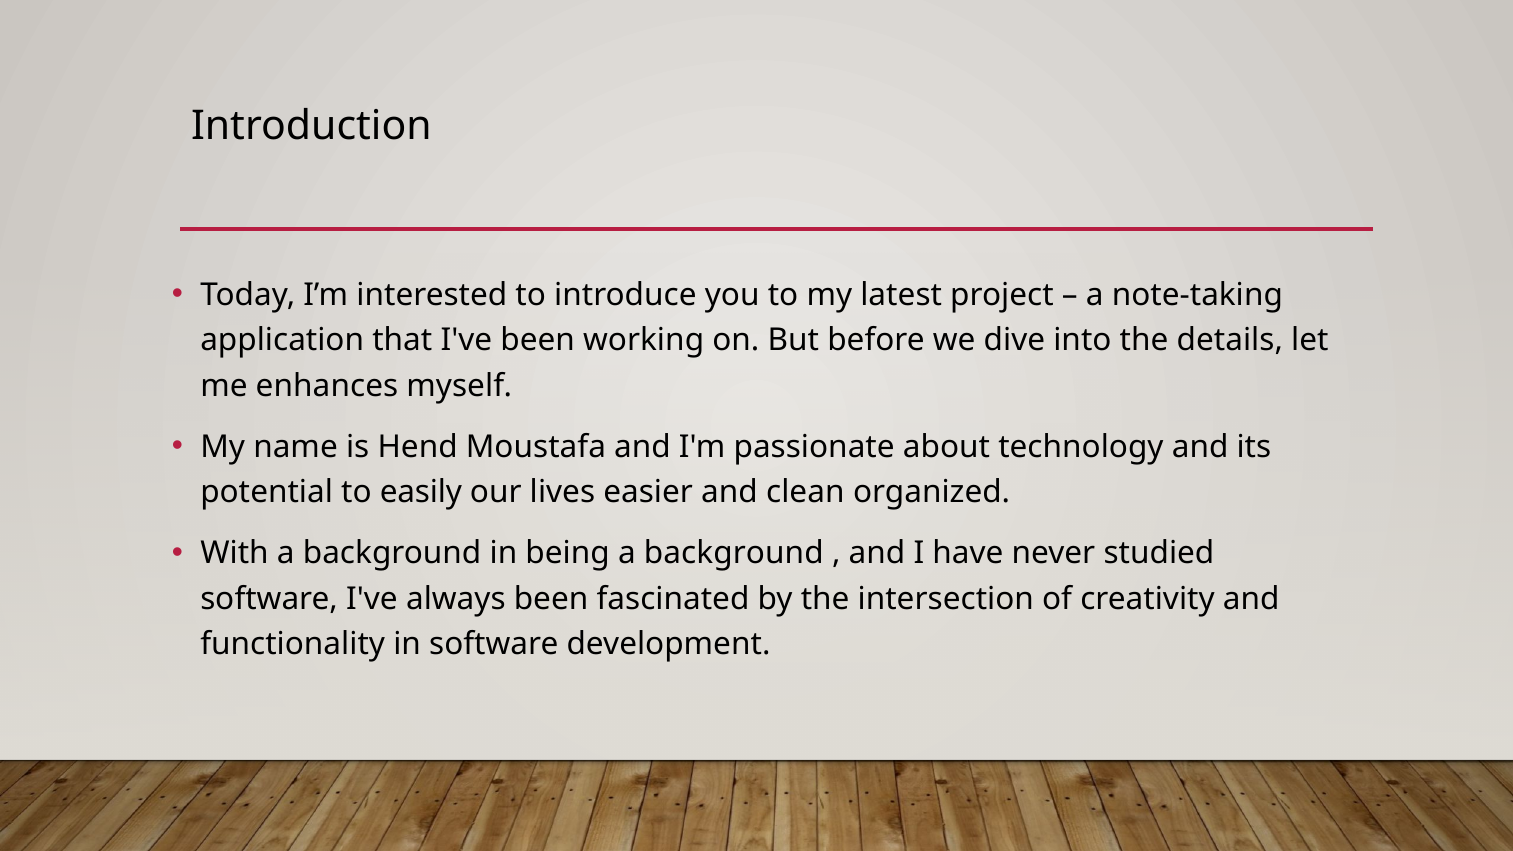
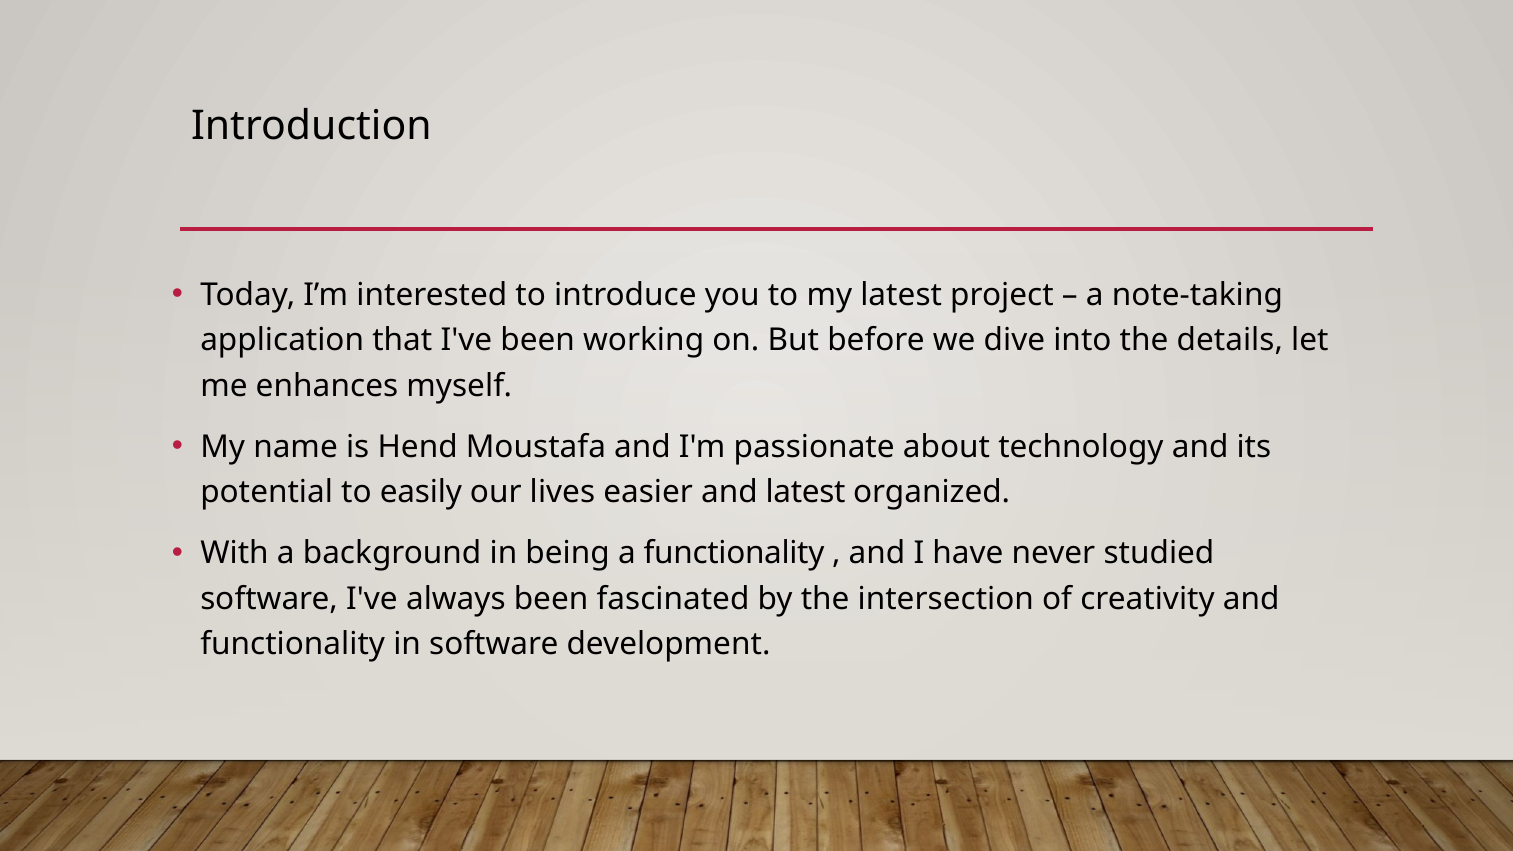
and clean: clean -> latest
being a background: background -> functionality
